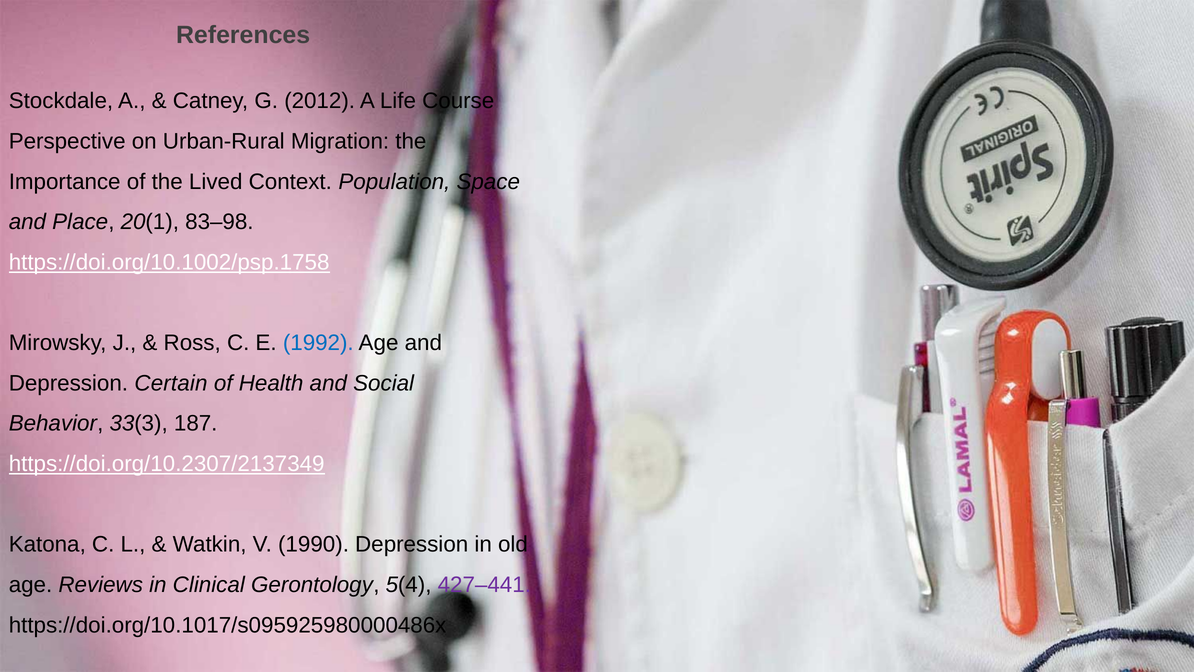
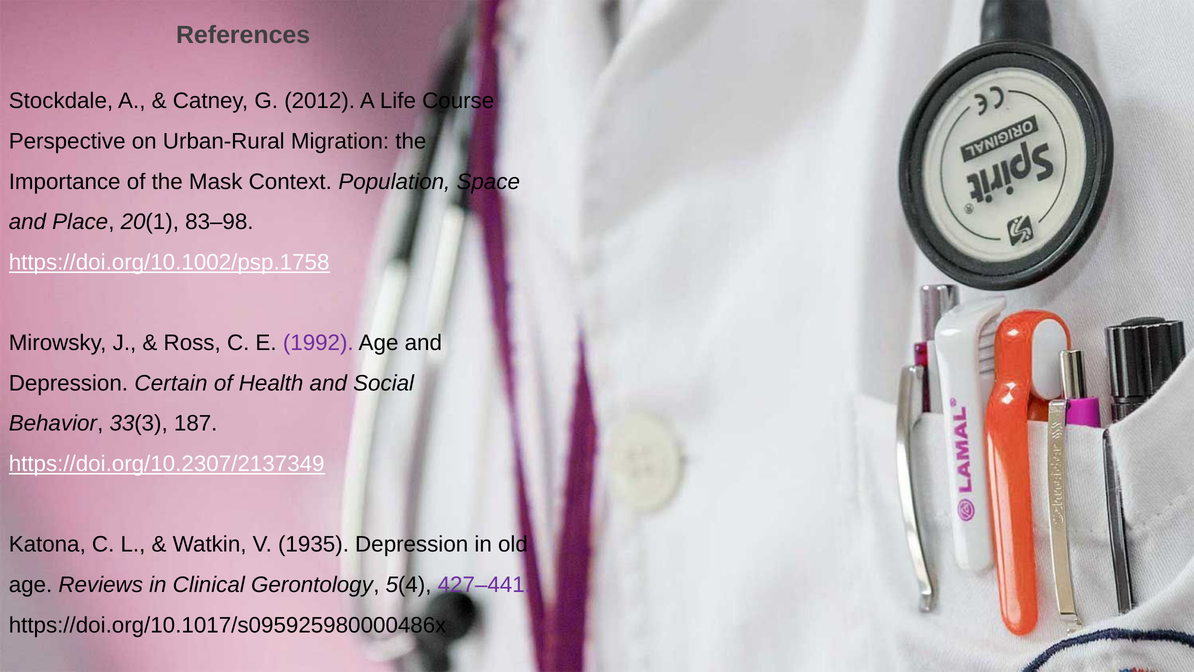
Lived: Lived -> Mask
1992 colour: blue -> purple
1990: 1990 -> 1935
